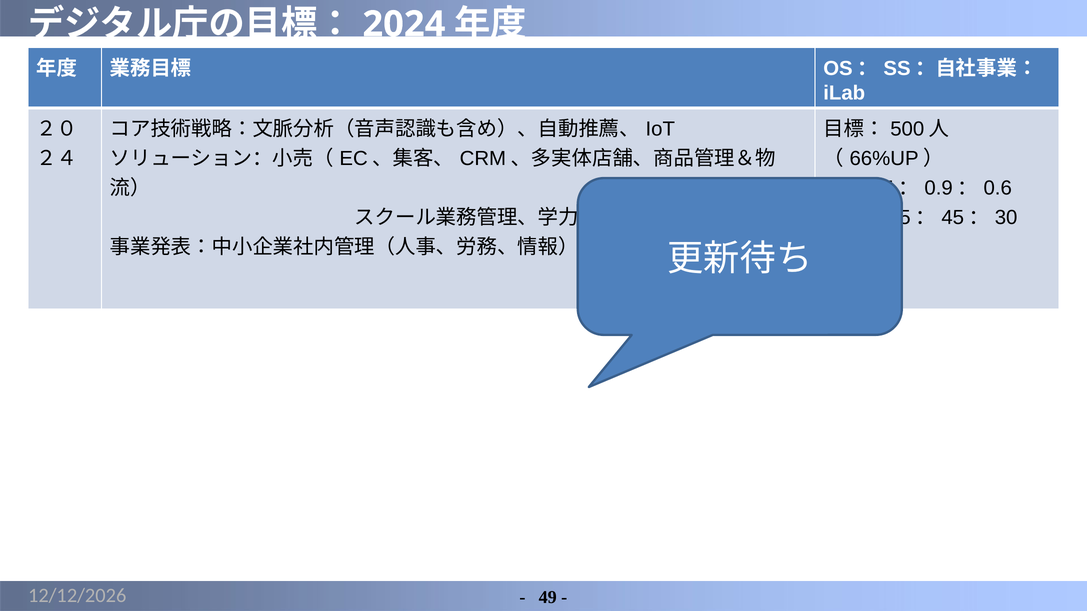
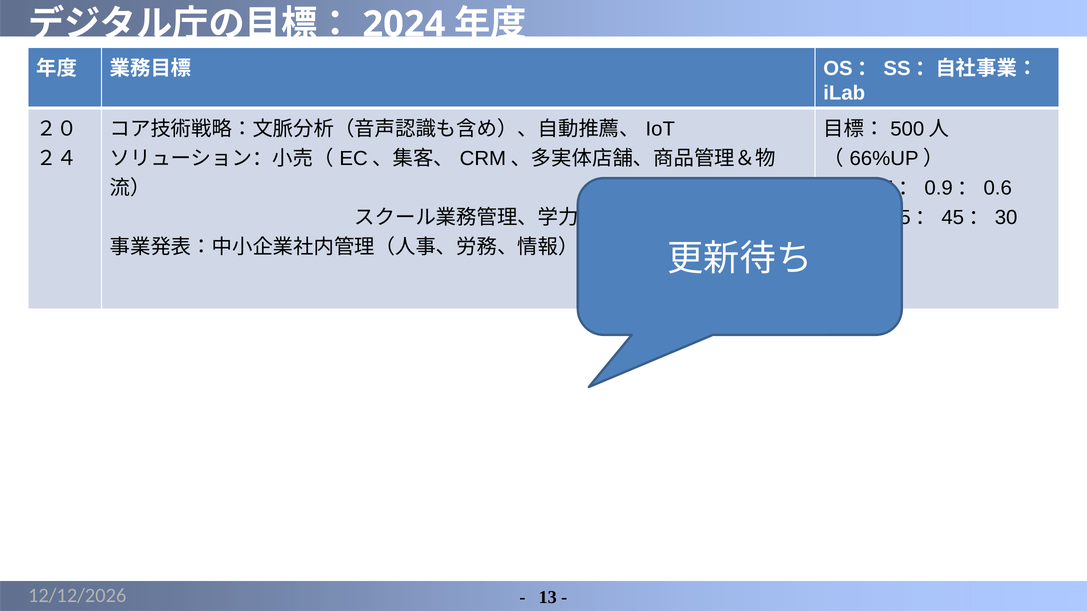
49: 49 -> 13
